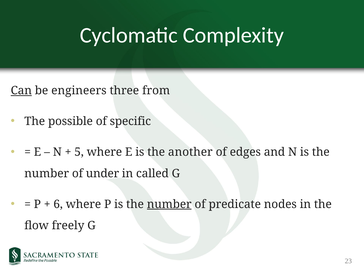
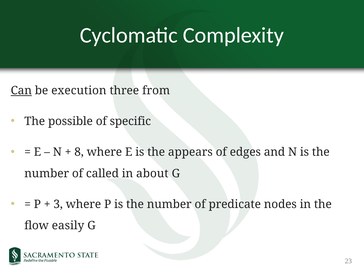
engineers: engineers -> execution
5: 5 -> 8
another: another -> appears
under: under -> called
called: called -> about
6: 6 -> 3
number at (169, 204) underline: present -> none
freely: freely -> easily
